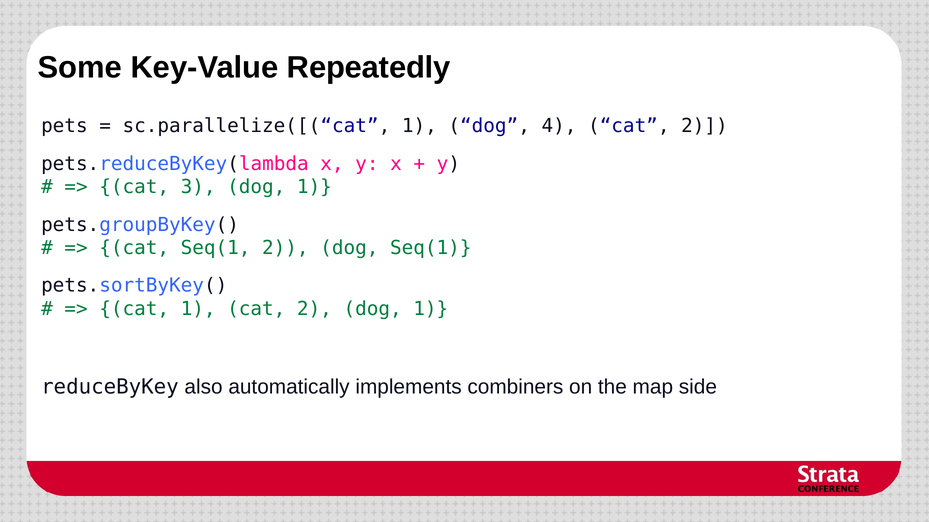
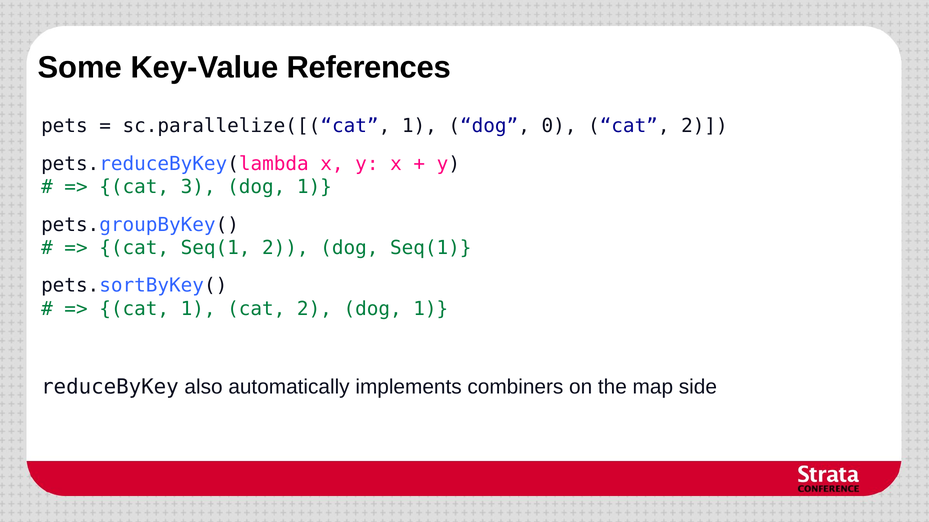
Repeatedly: Repeatedly -> References
4: 4 -> 0
